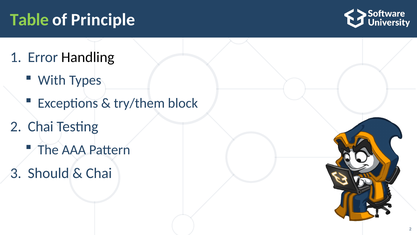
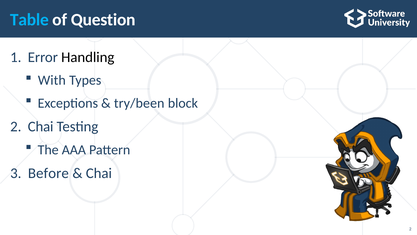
Table colour: light green -> light blue
Principle: Principle -> Question
try/them: try/them -> try/been
Should: Should -> Before
